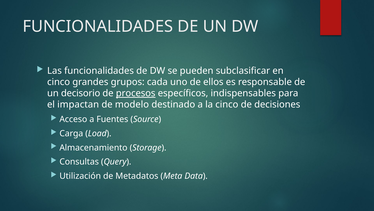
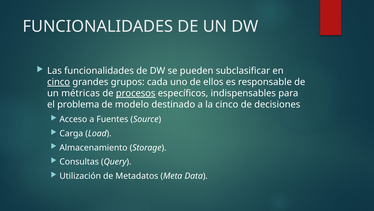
cinco at (59, 82) underline: none -> present
decisorio: decisorio -> métricas
impactan: impactan -> problema
